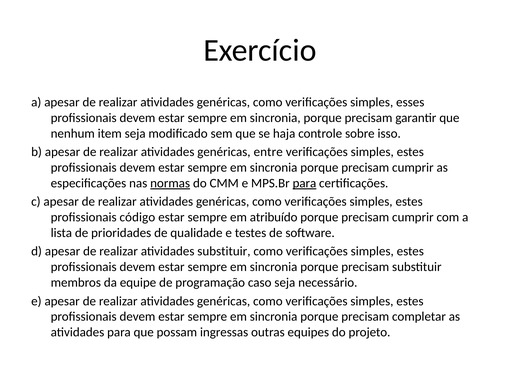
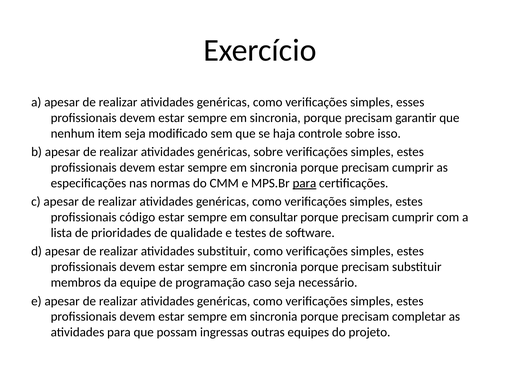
genéricas entre: entre -> sobre
normas underline: present -> none
atribuído: atribuído -> consultar
